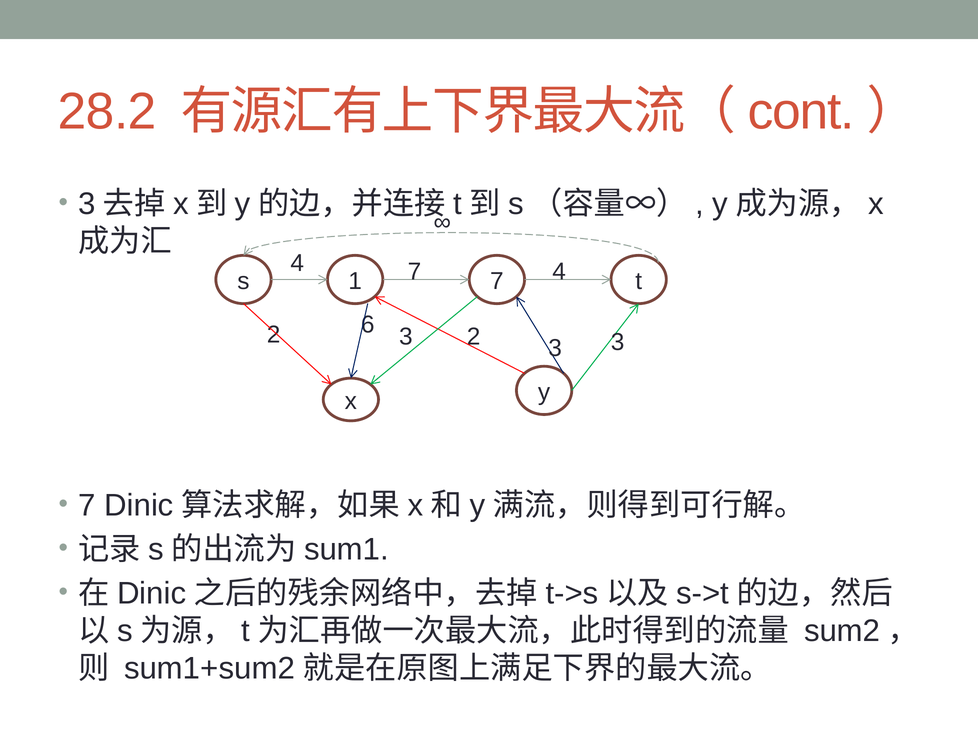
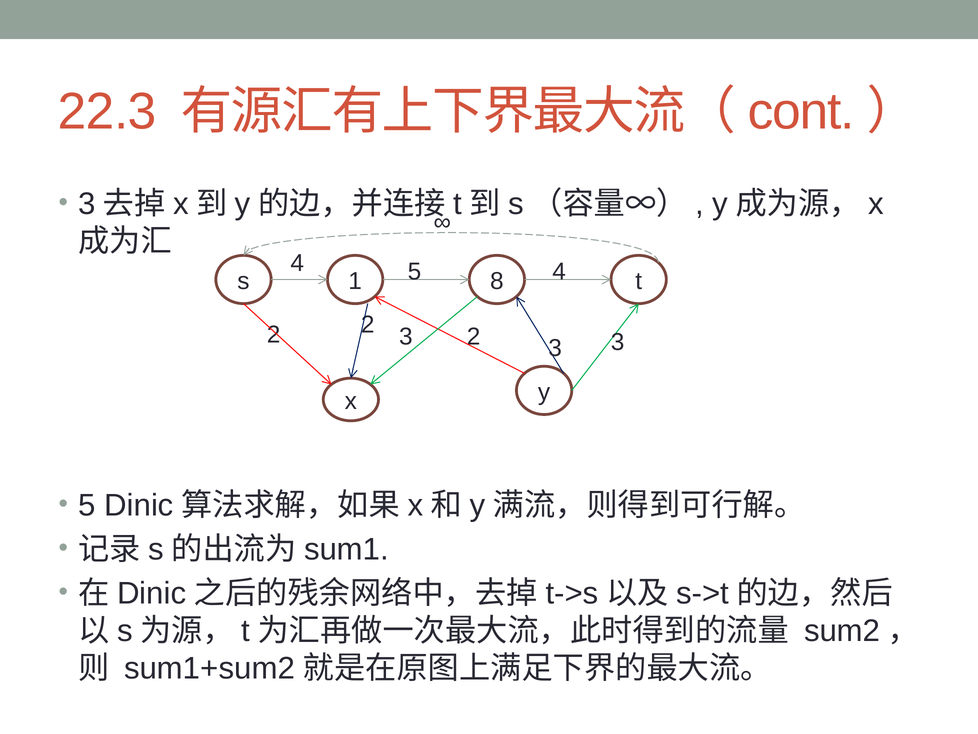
28.2: 28.2 -> 22.3
4 7: 7 -> 5
1 7: 7 -> 8
2 6: 6 -> 2
7 at (87, 505): 7 -> 5
